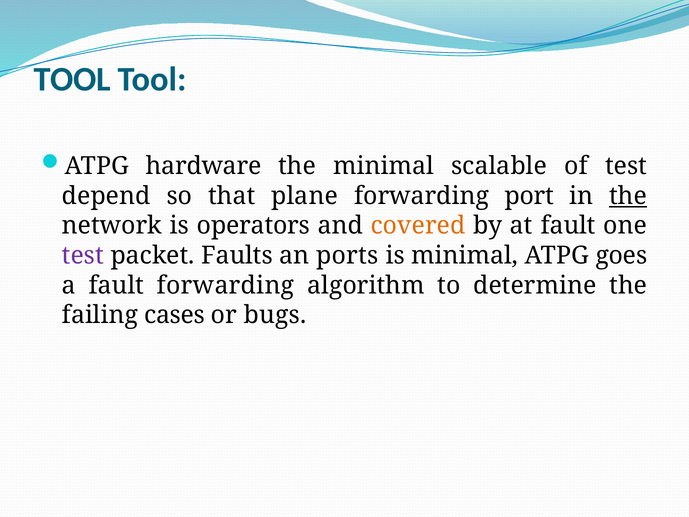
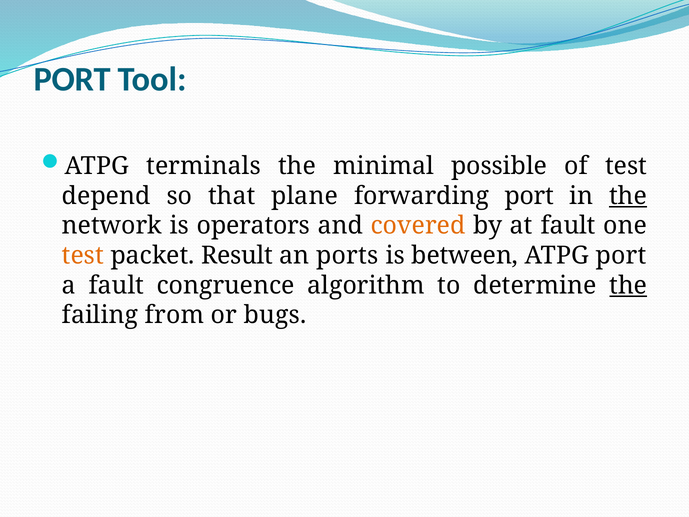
TOOL at (72, 80): TOOL -> PORT
hardware: hardware -> terminals
scalable: scalable -> possible
test at (83, 255) colour: purple -> orange
Faults: Faults -> Result
is minimal: minimal -> between
ATPG goes: goes -> port
fault forwarding: forwarding -> congruence
the at (628, 285) underline: none -> present
cases: cases -> from
